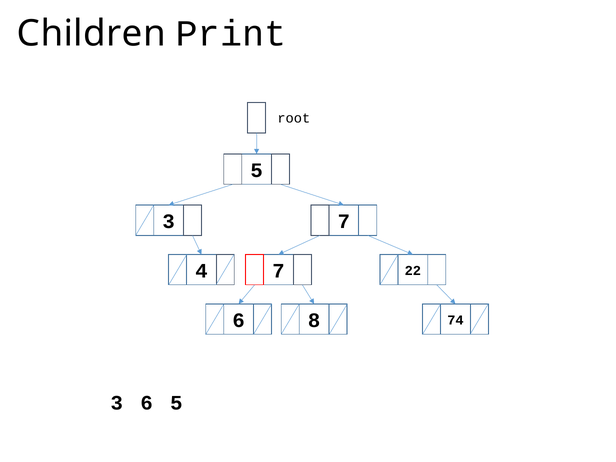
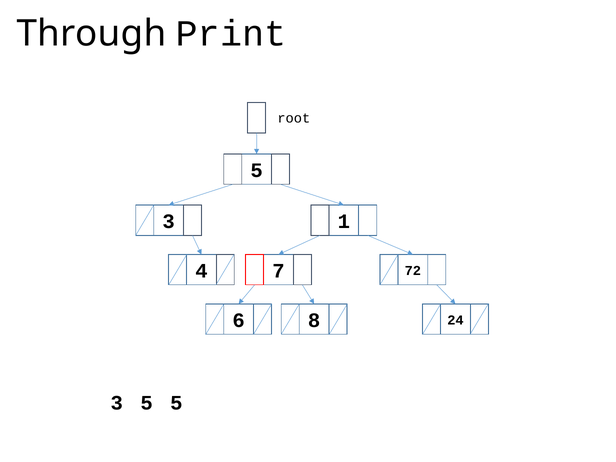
Children: Children -> Through
3 7: 7 -> 1
22: 22 -> 72
74: 74 -> 24
3 6: 6 -> 5
